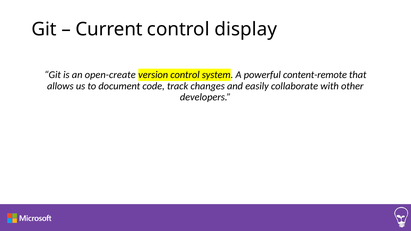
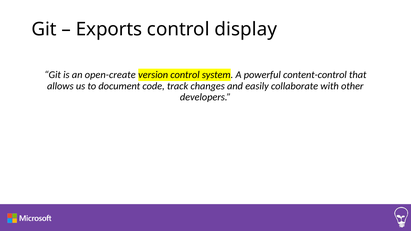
Current: Current -> Exports
content-remote: content-remote -> content-control
